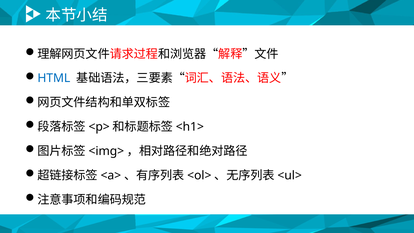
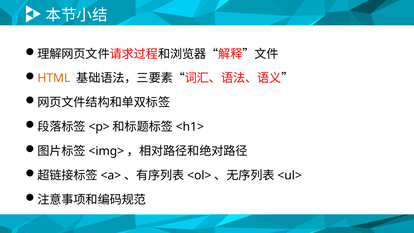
HTML colour: blue -> orange
